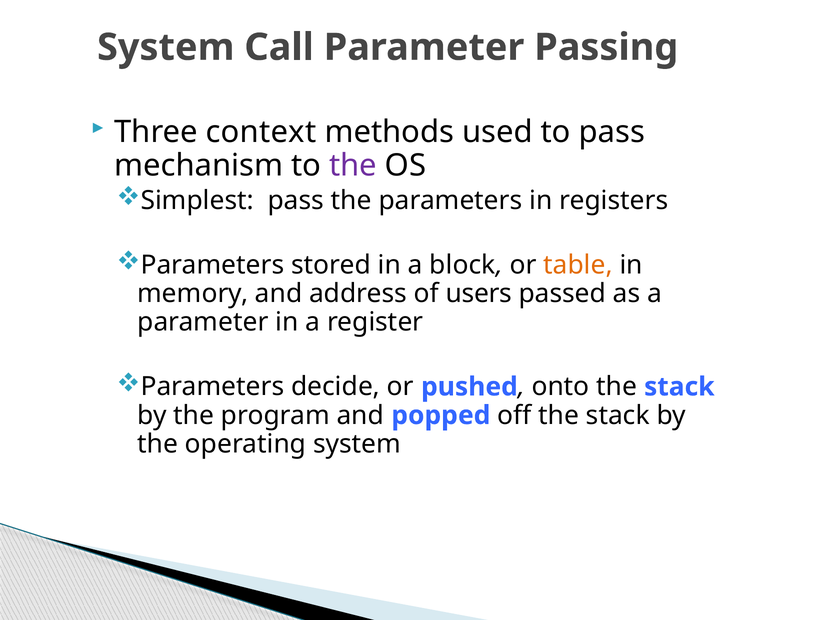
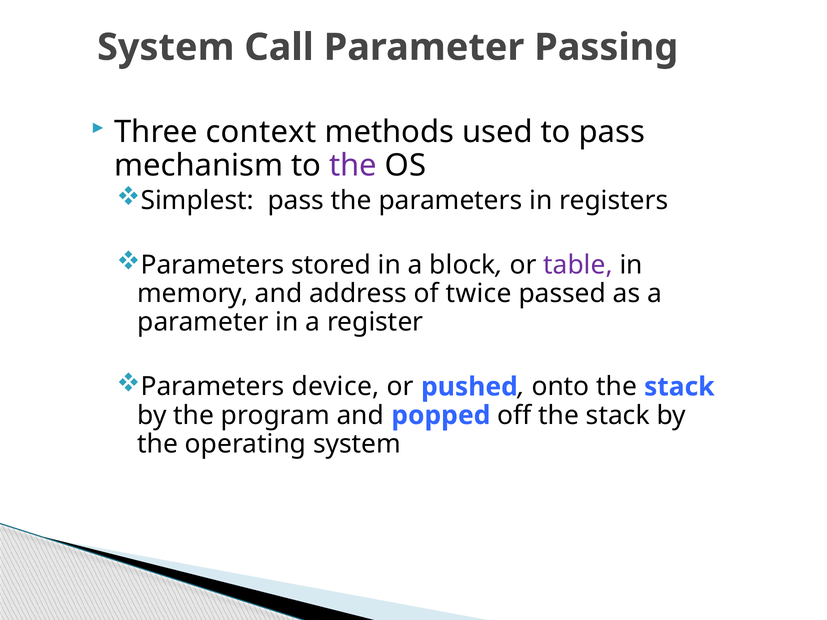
table colour: orange -> purple
users: users -> twice
decide: decide -> device
